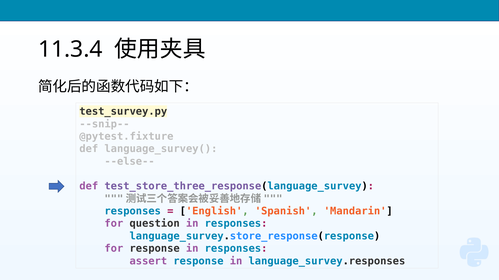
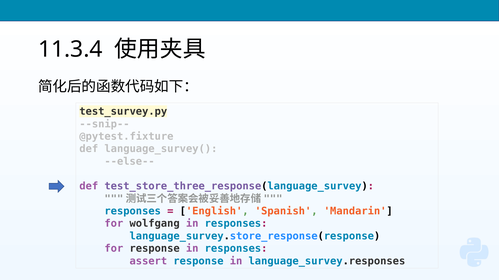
question: question -> wolfgang
